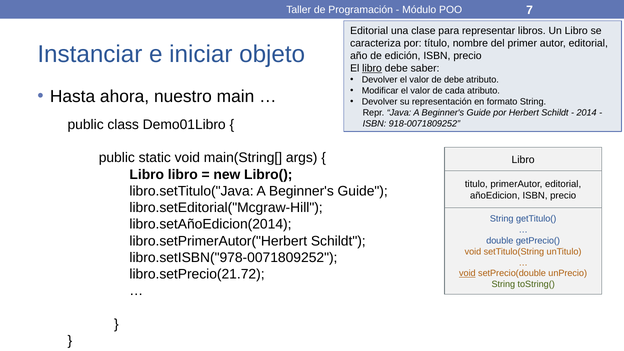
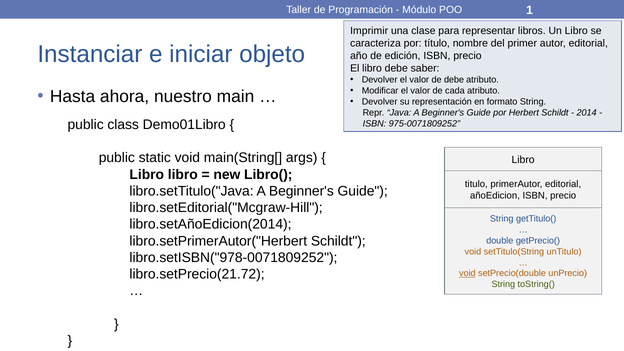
7: 7 -> 1
Editorial at (369, 31): Editorial -> Imprimir
libro at (372, 68) underline: present -> none
918-0071809252: 918-0071809252 -> 975-0071809252
